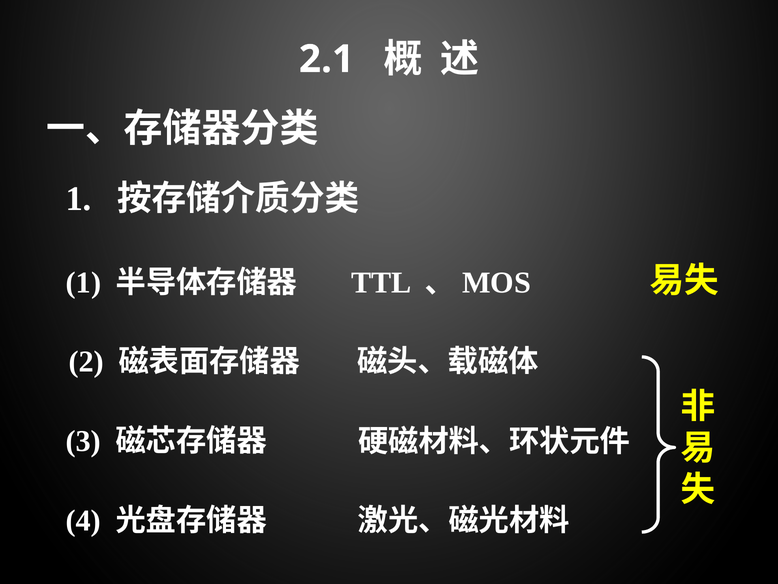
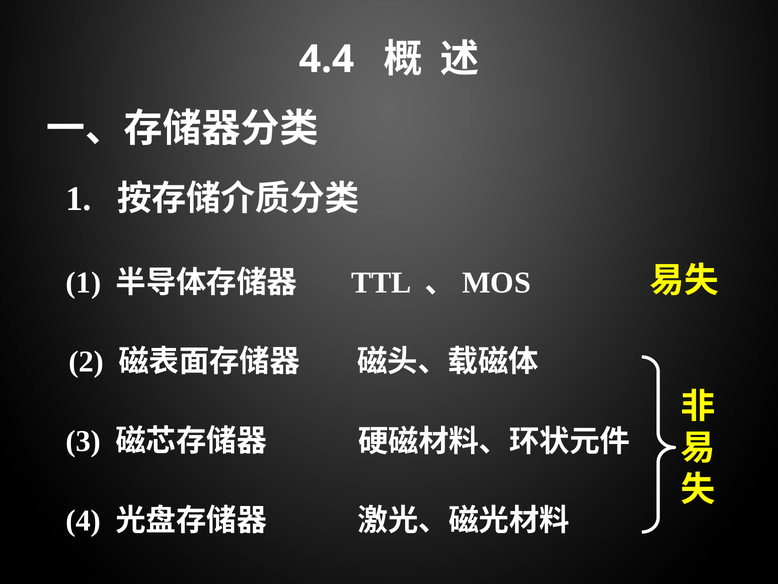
2.1: 2.1 -> 4.4
